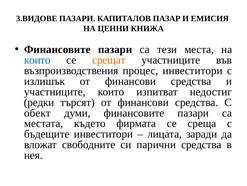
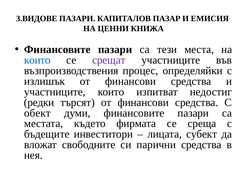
срещат colour: orange -> purple
процес инвеститори: инвеститори -> определяйки
заради: заради -> субект
